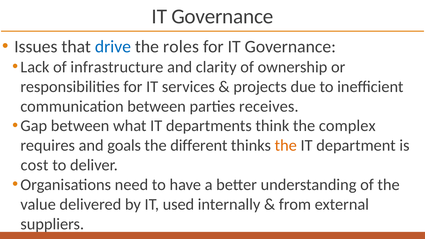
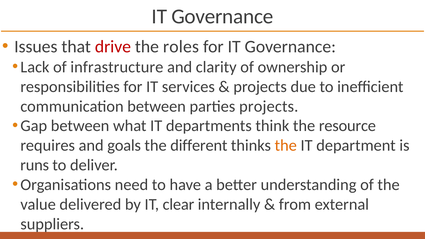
drive colour: blue -> red
parties receives: receives -> projects
complex: complex -> resource
cost: cost -> runs
used: used -> clear
